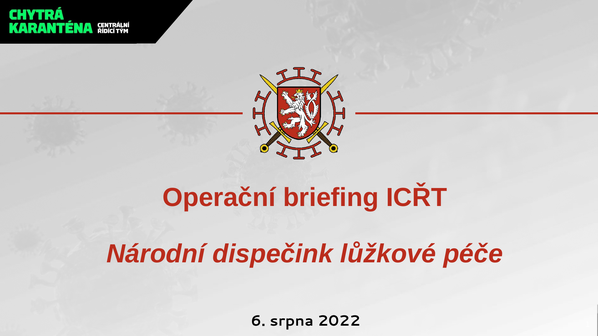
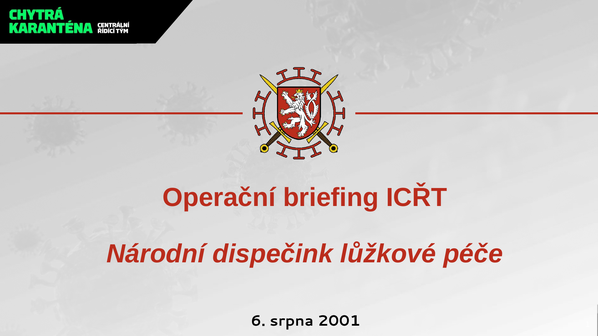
2022: 2022 -> 2001
